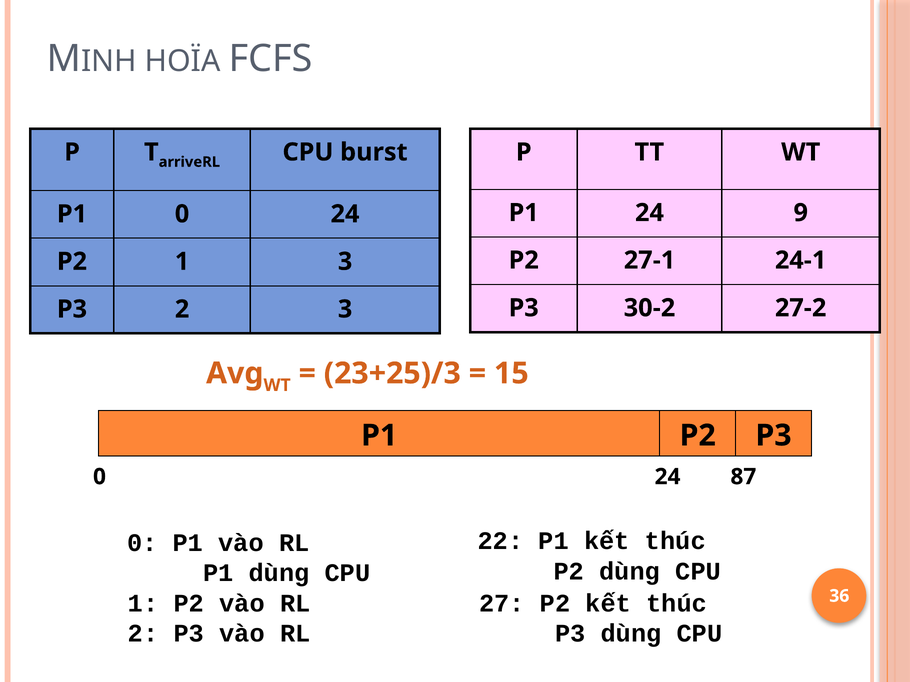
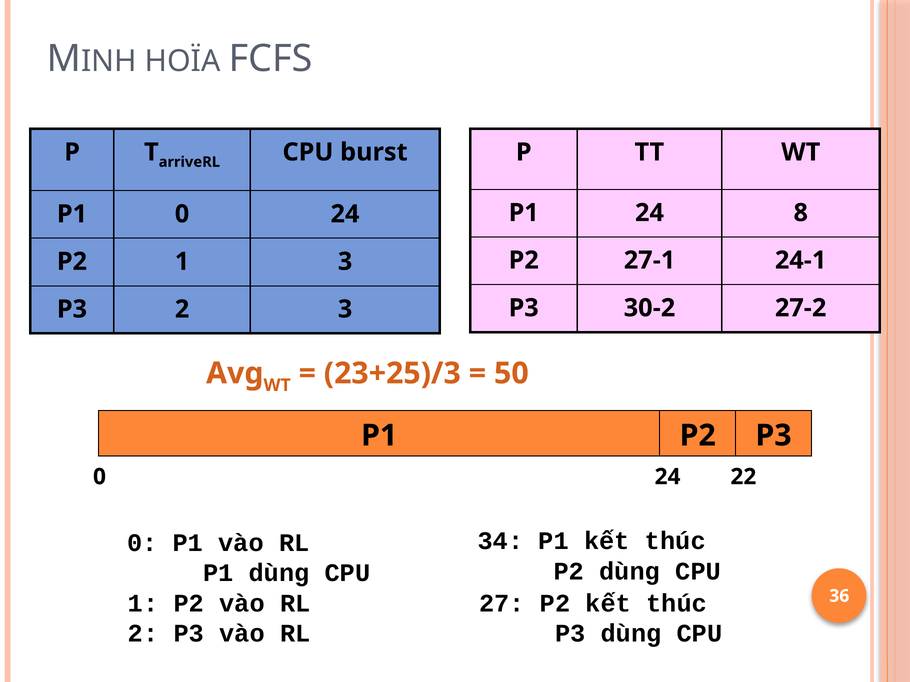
9: 9 -> 8
15: 15 -> 50
87: 87 -> 22
22: 22 -> 34
